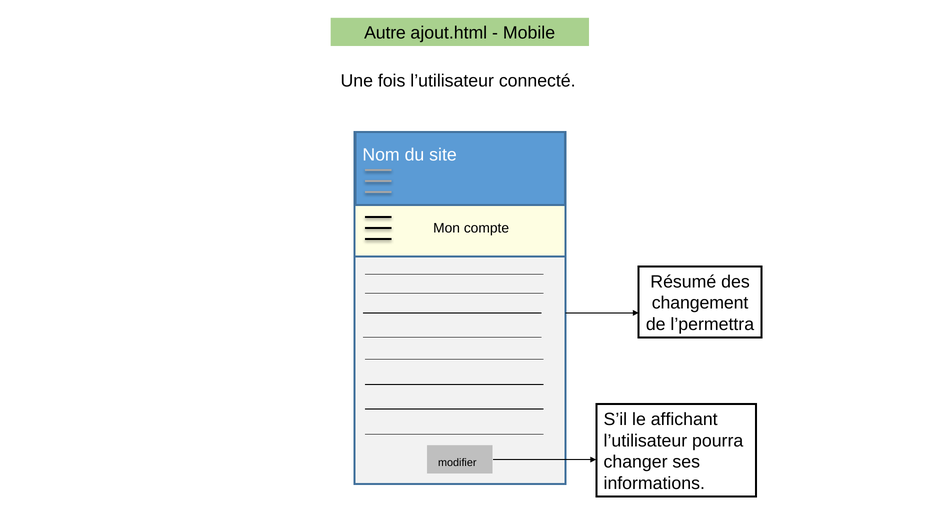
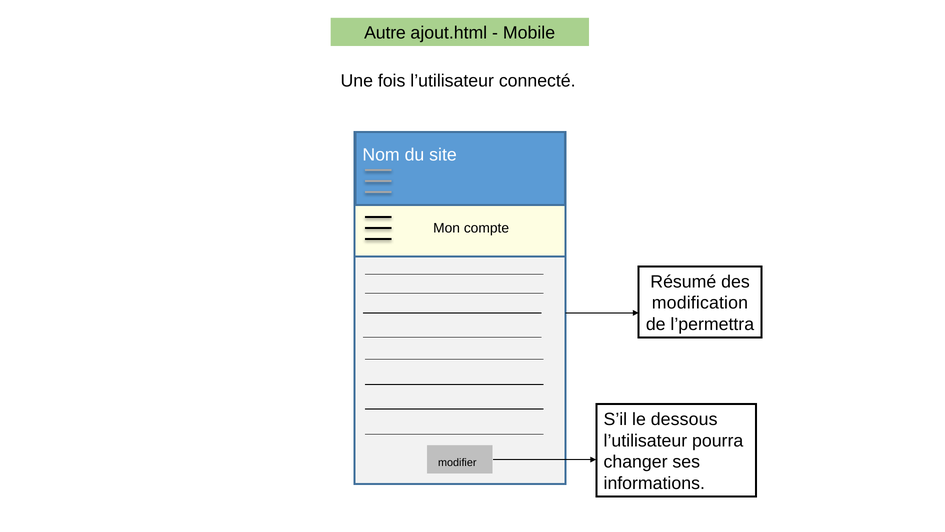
changement: changement -> modification
affichant: affichant -> dessous
